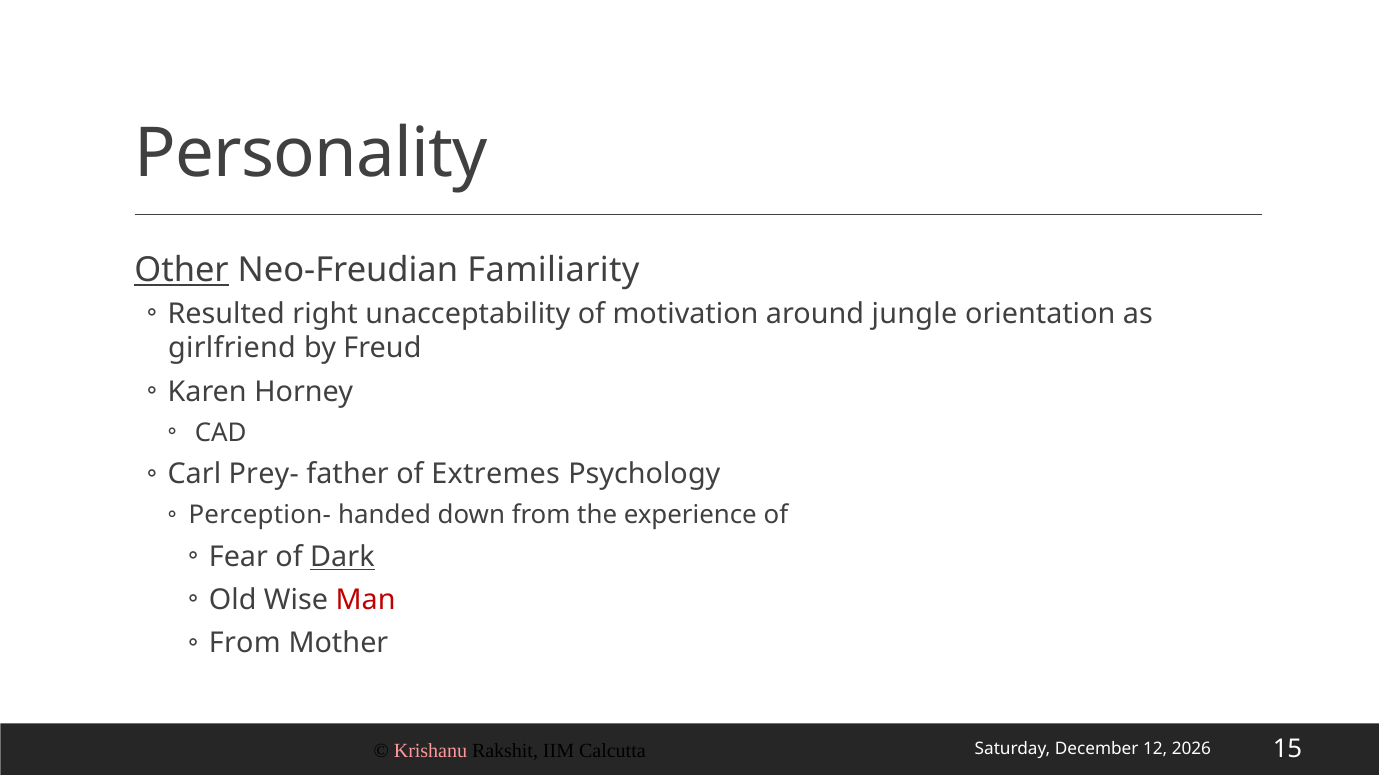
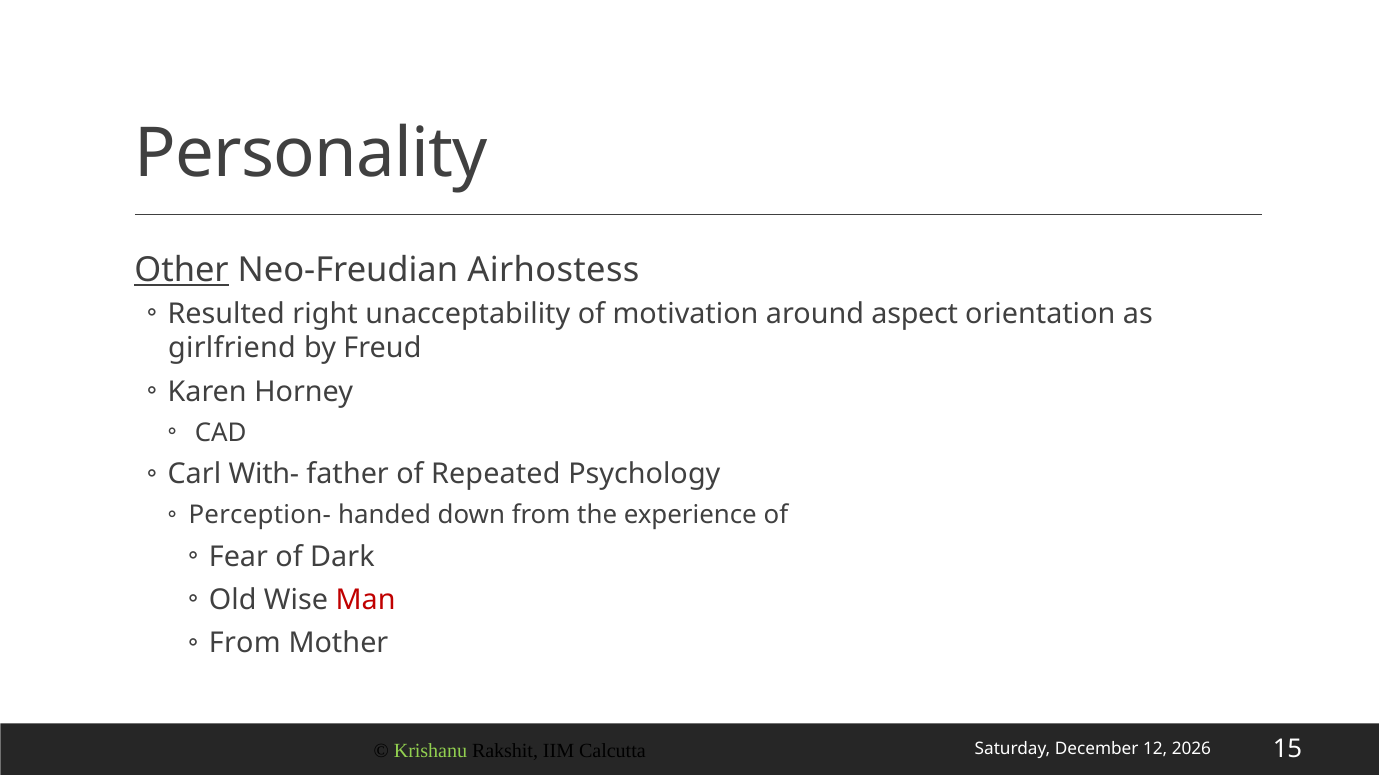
Familiarity: Familiarity -> Airhostess
jungle: jungle -> aspect
Prey-: Prey- -> With-
Extremes: Extremes -> Repeated
Dark underline: present -> none
Krishanu colour: pink -> light green
